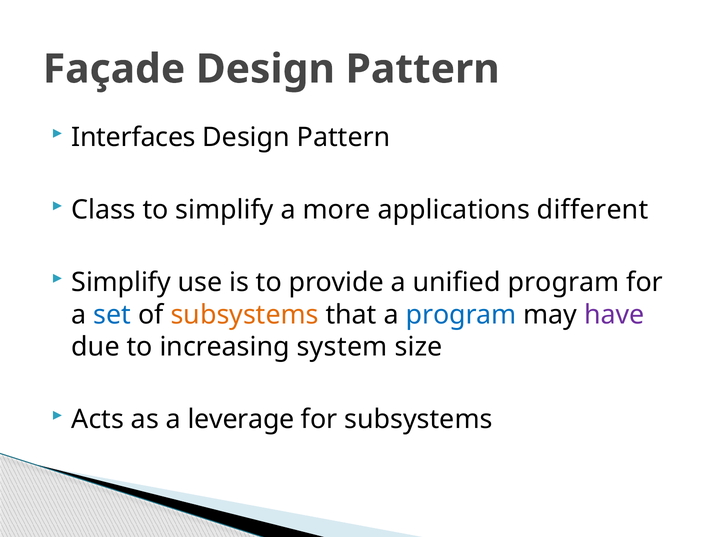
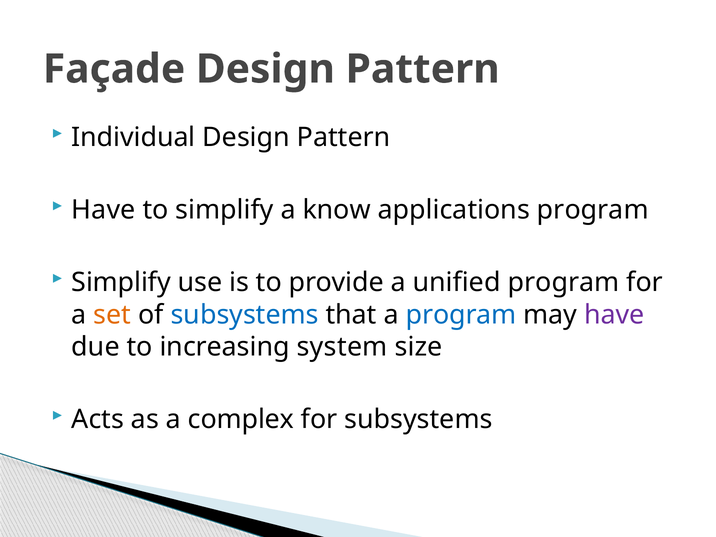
Interfaces: Interfaces -> Individual
Class at (104, 210): Class -> Have
more: more -> know
applications different: different -> program
set colour: blue -> orange
subsystems at (245, 315) colour: orange -> blue
leverage: leverage -> complex
